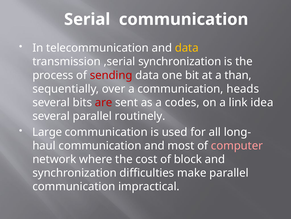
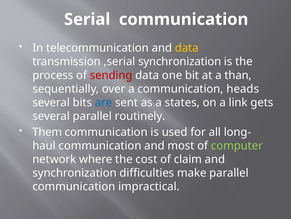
are colour: red -> blue
codes: codes -> states
idea: idea -> gets
Large: Large -> Them
computer colour: pink -> light green
block: block -> claim
